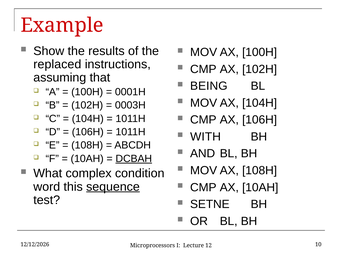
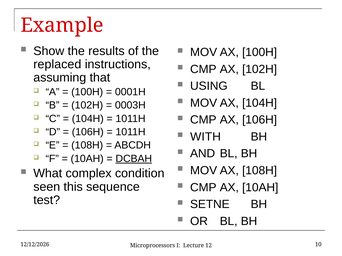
BEING: BEING -> USING
word: word -> seen
sequence underline: present -> none
